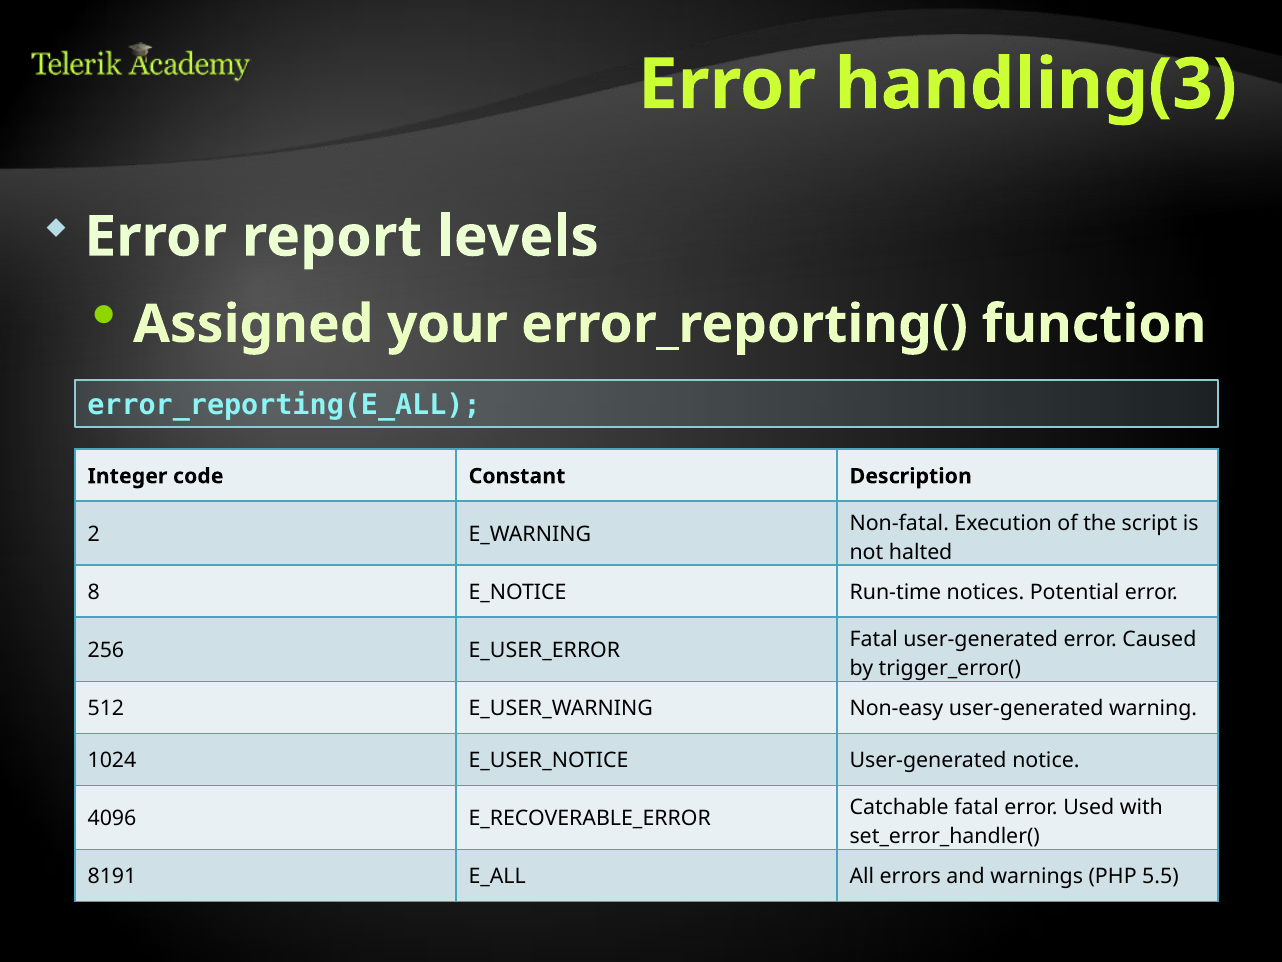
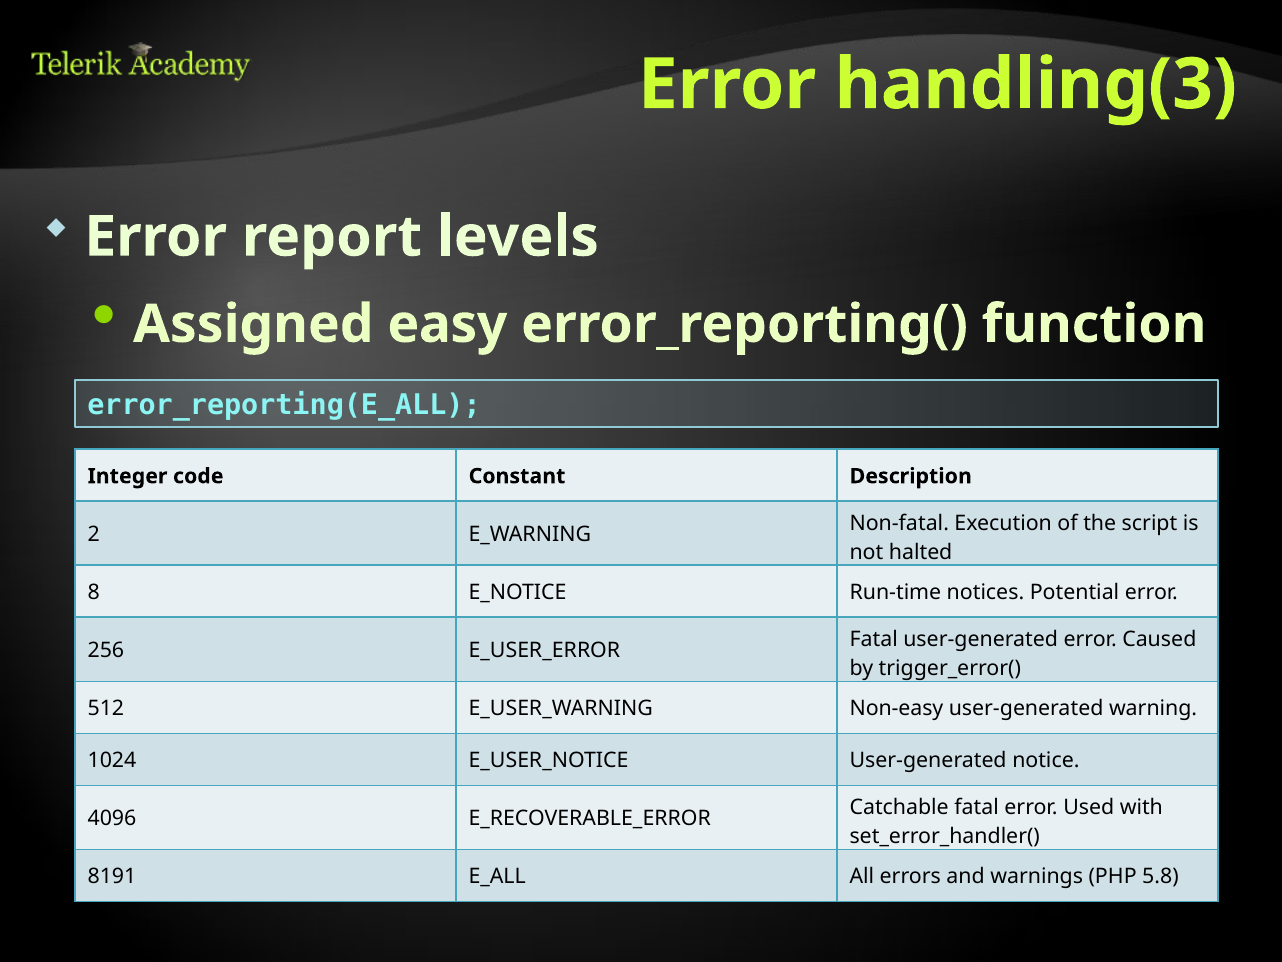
your: your -> easy
5.5: 5.5 -> 5.8
